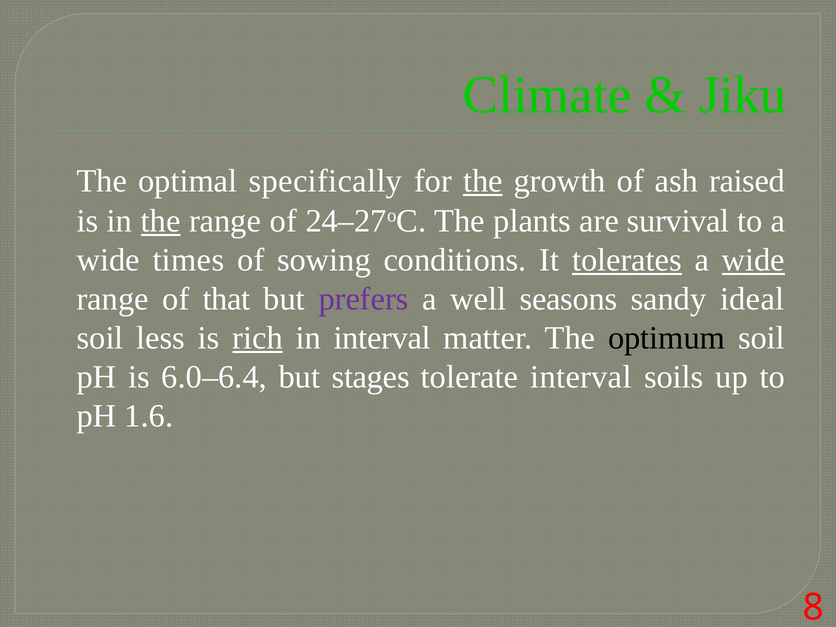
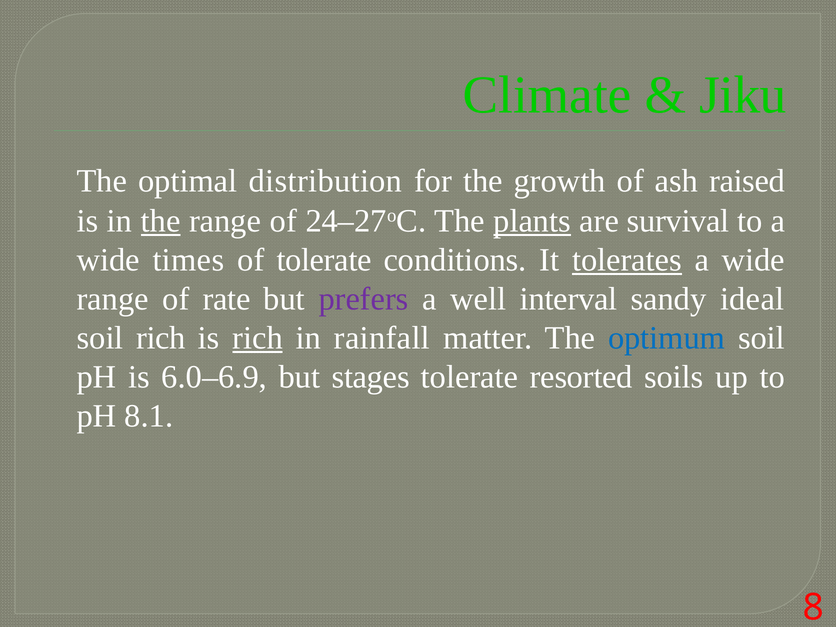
specifically: specifically -> distribution
the at (483, 181) underline: present -> none
plants underline: none -> present
of sowing: sowing -> tolerate
wide at (753, 260) underline: present -> none
that: that -> rate
seasons: seasons -> interval
soil less: less -> rich
in interval: interval -> rainfall
optimum colour: black -> blue
6.0–6.4: 6.0–6.4 -> 6.0–6.9
tolerate interval: interval -> resorted
1.6: 1.6 -> 8.1
